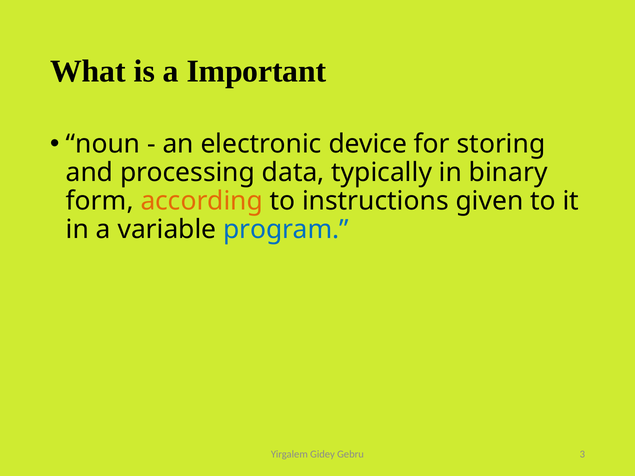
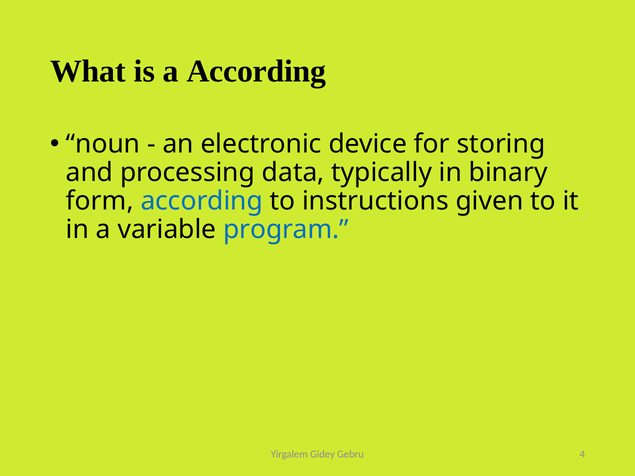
a Important: Important -> According
according at (202, 201) colour: orange -> blue
3: 3 -> 4
